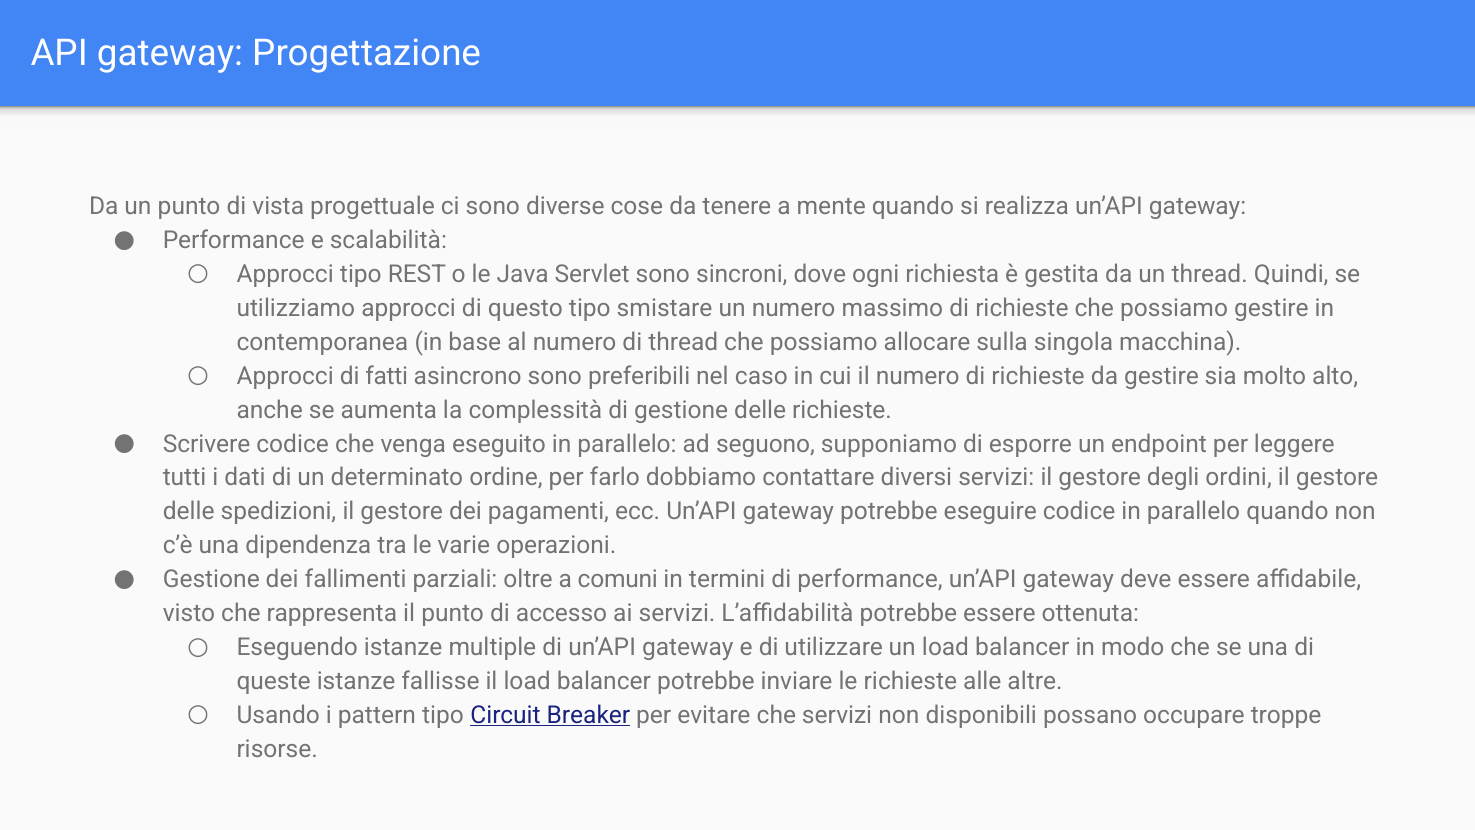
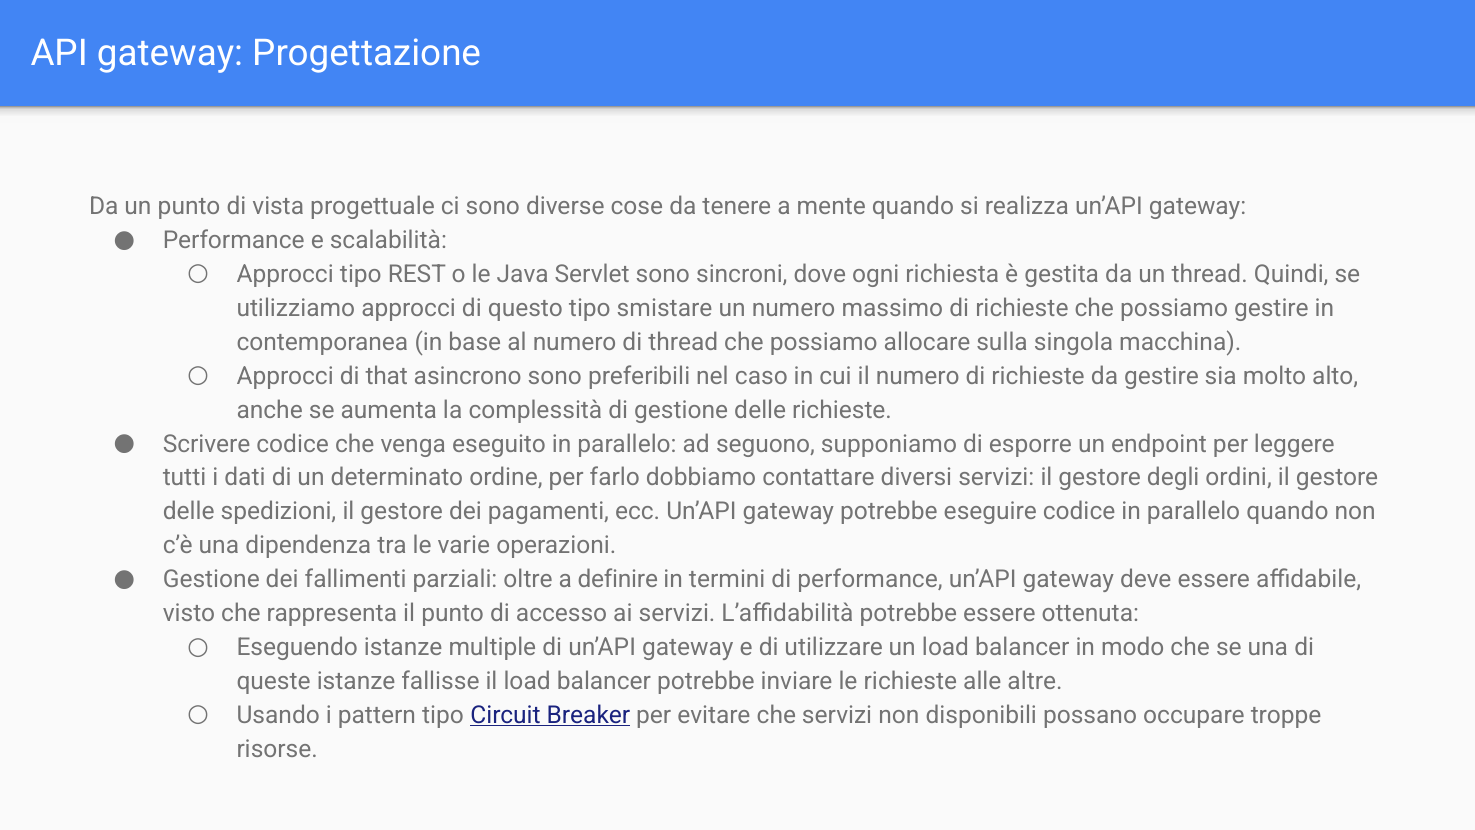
fatti: fatti -> that
comuni: comuni -> definire
